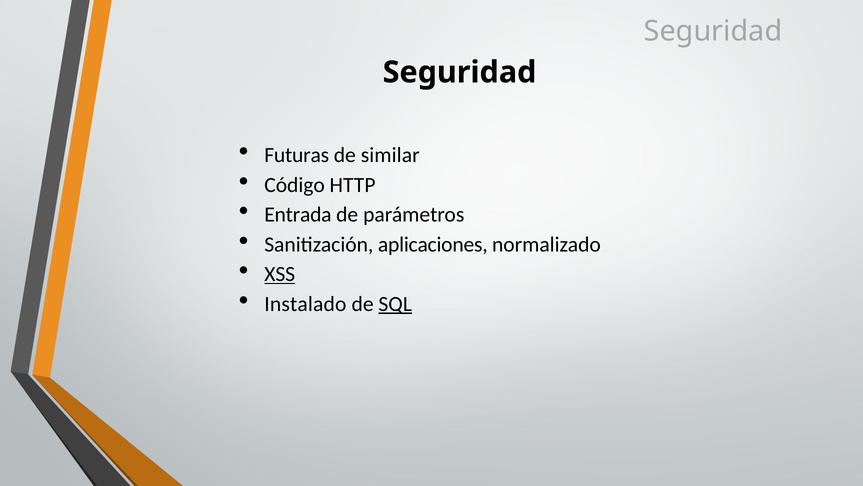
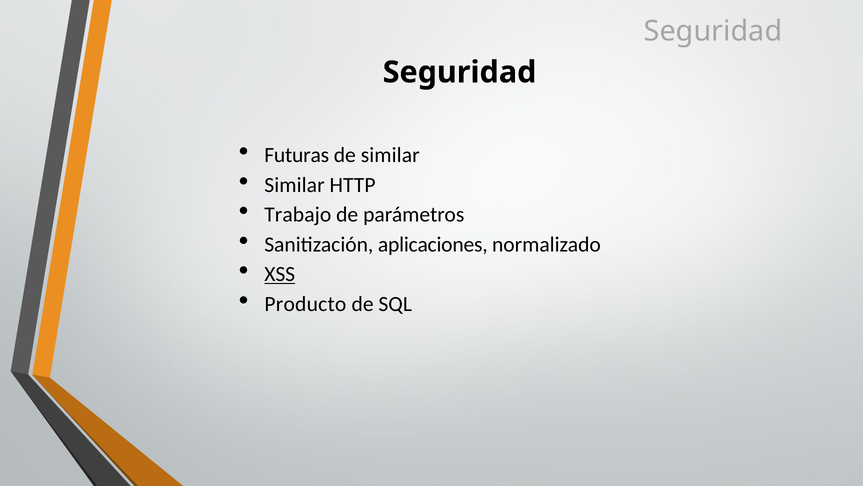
Código at (295, 185): Código -> Similar
Entrada: Entrada -> Trabajo
Instalado: Instalado -> Producto
SQL underline: present -> none
